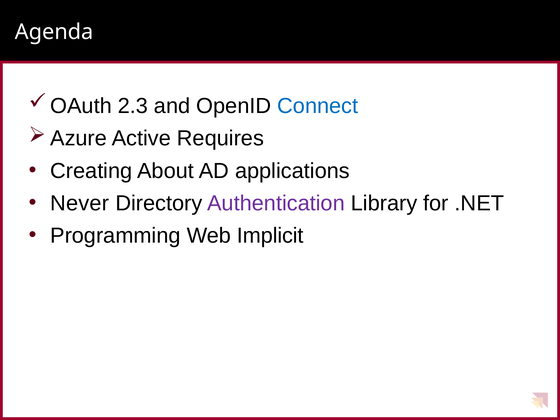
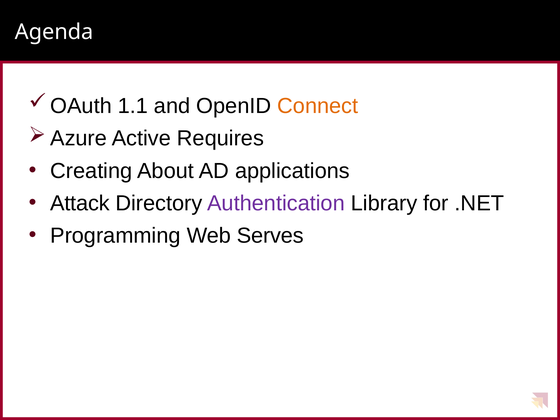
2.3: 2.3 -> 1.1
Connect colour: blue -> orange
Never: Never -> Attack
Implicit: Implicit -> Serves
